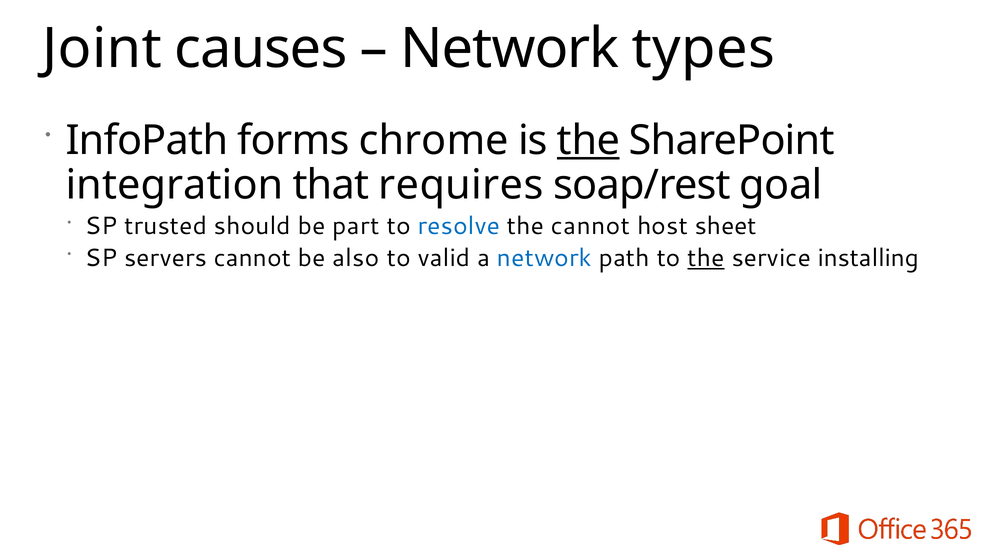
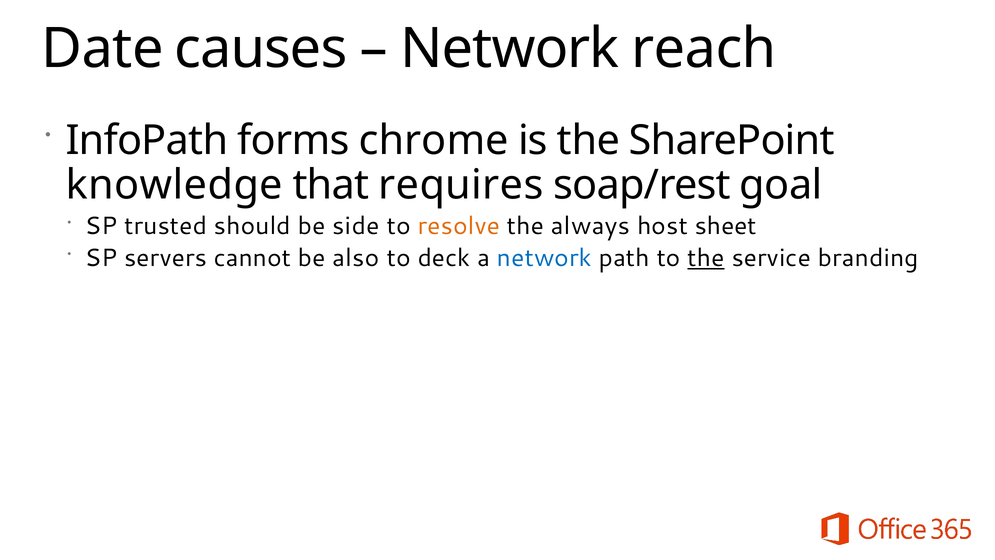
Joint: Joint -> Date
types: types -> reach
the at (589, 140) underline: present -> none
integration: integration -> knowledge
part: part -> side
resolve colour: blue -> orange
the cannot: cannot -> always
valid: valid -> deck
installing: installing -> branding
